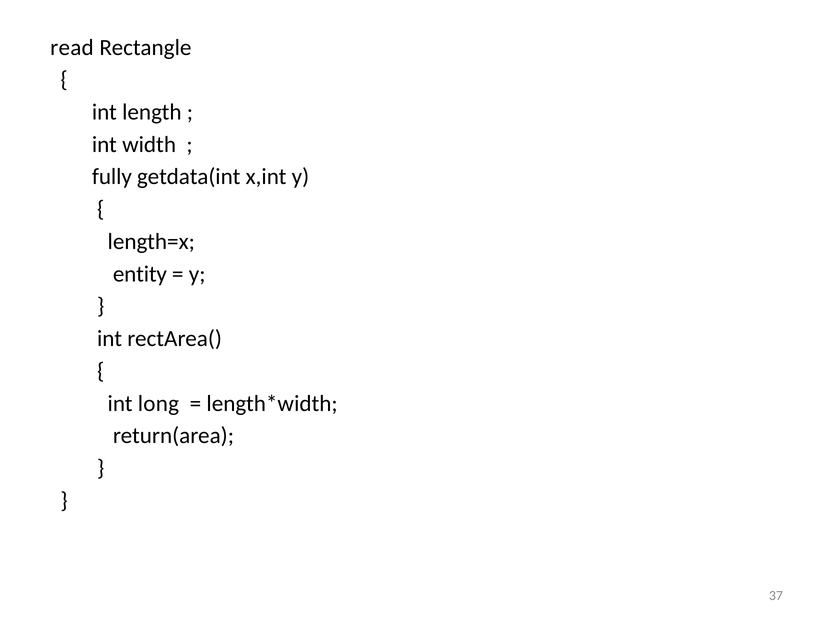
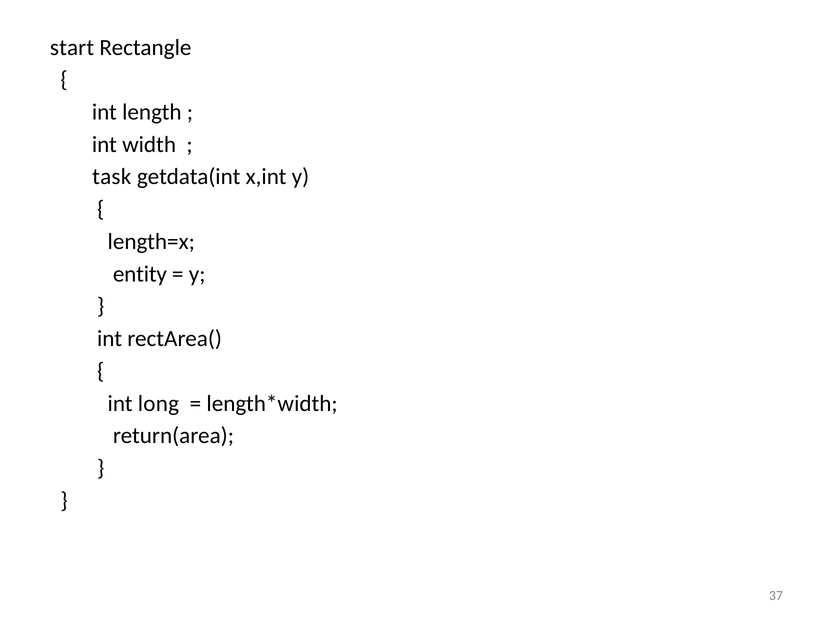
read: read -> start
fully: fully -> task
